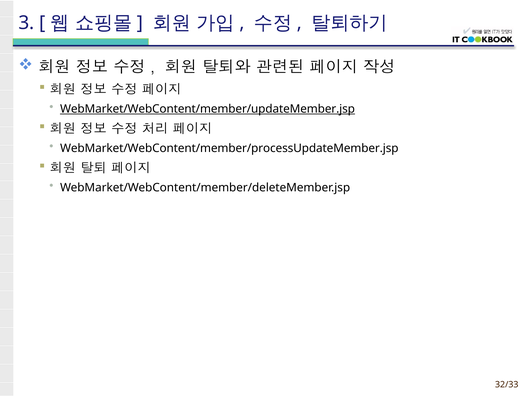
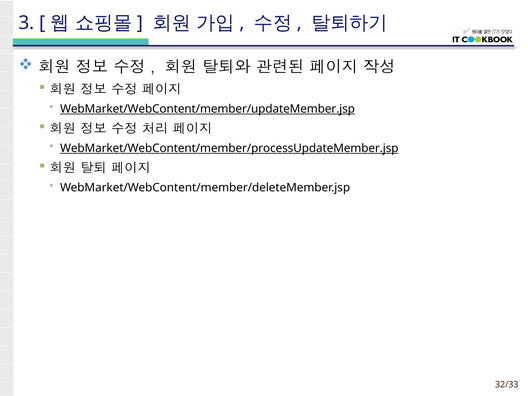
WebMarket/WebContent/member/processUpdateMember.jsp underline: none -> present
